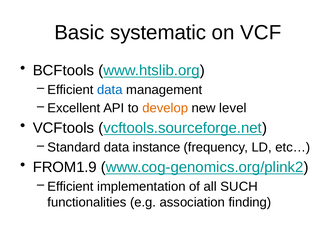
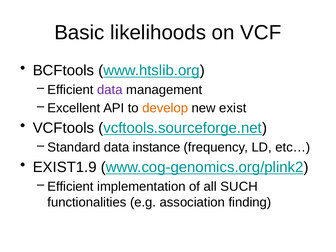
systematic: systematic -> likelihoods
data at (110, 90) colour: blue -> purple
level: level -> exist
FROM1.9: FROM1.9 -> EXIST1.9
